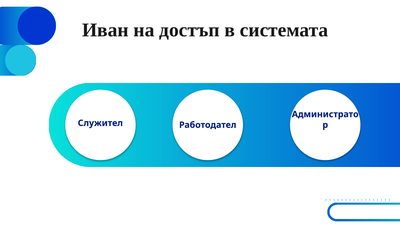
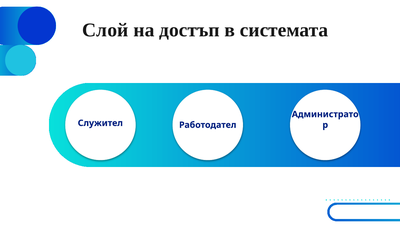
Иван: Иван -> Слой
